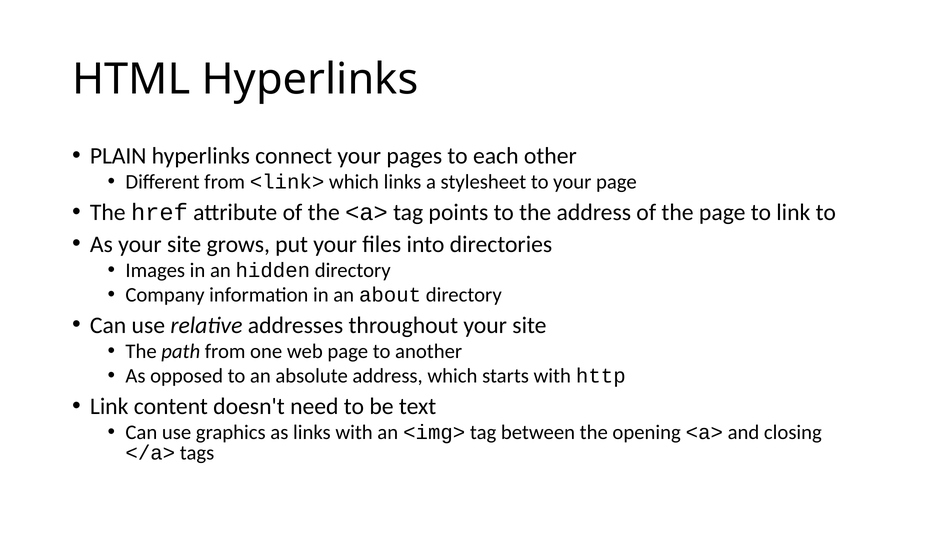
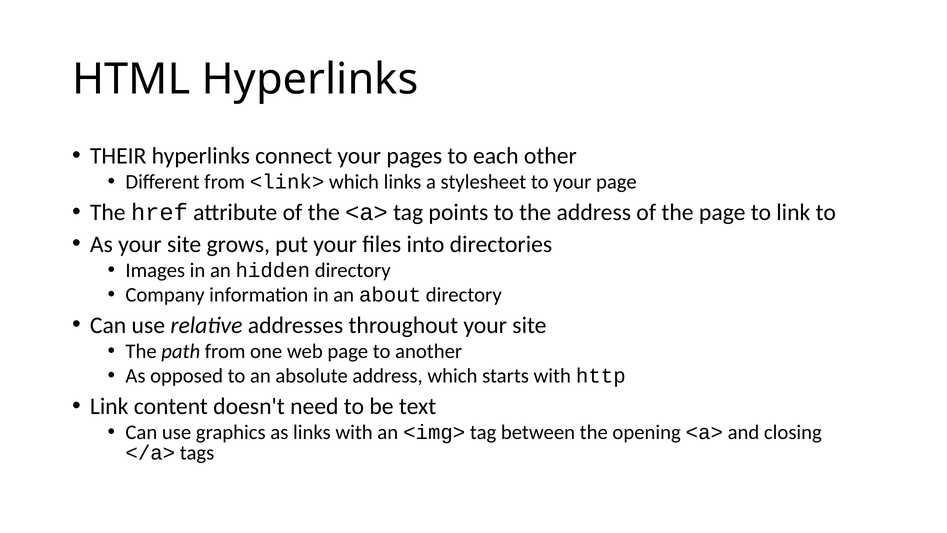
PLAIN: PLAIN -> THEIR
